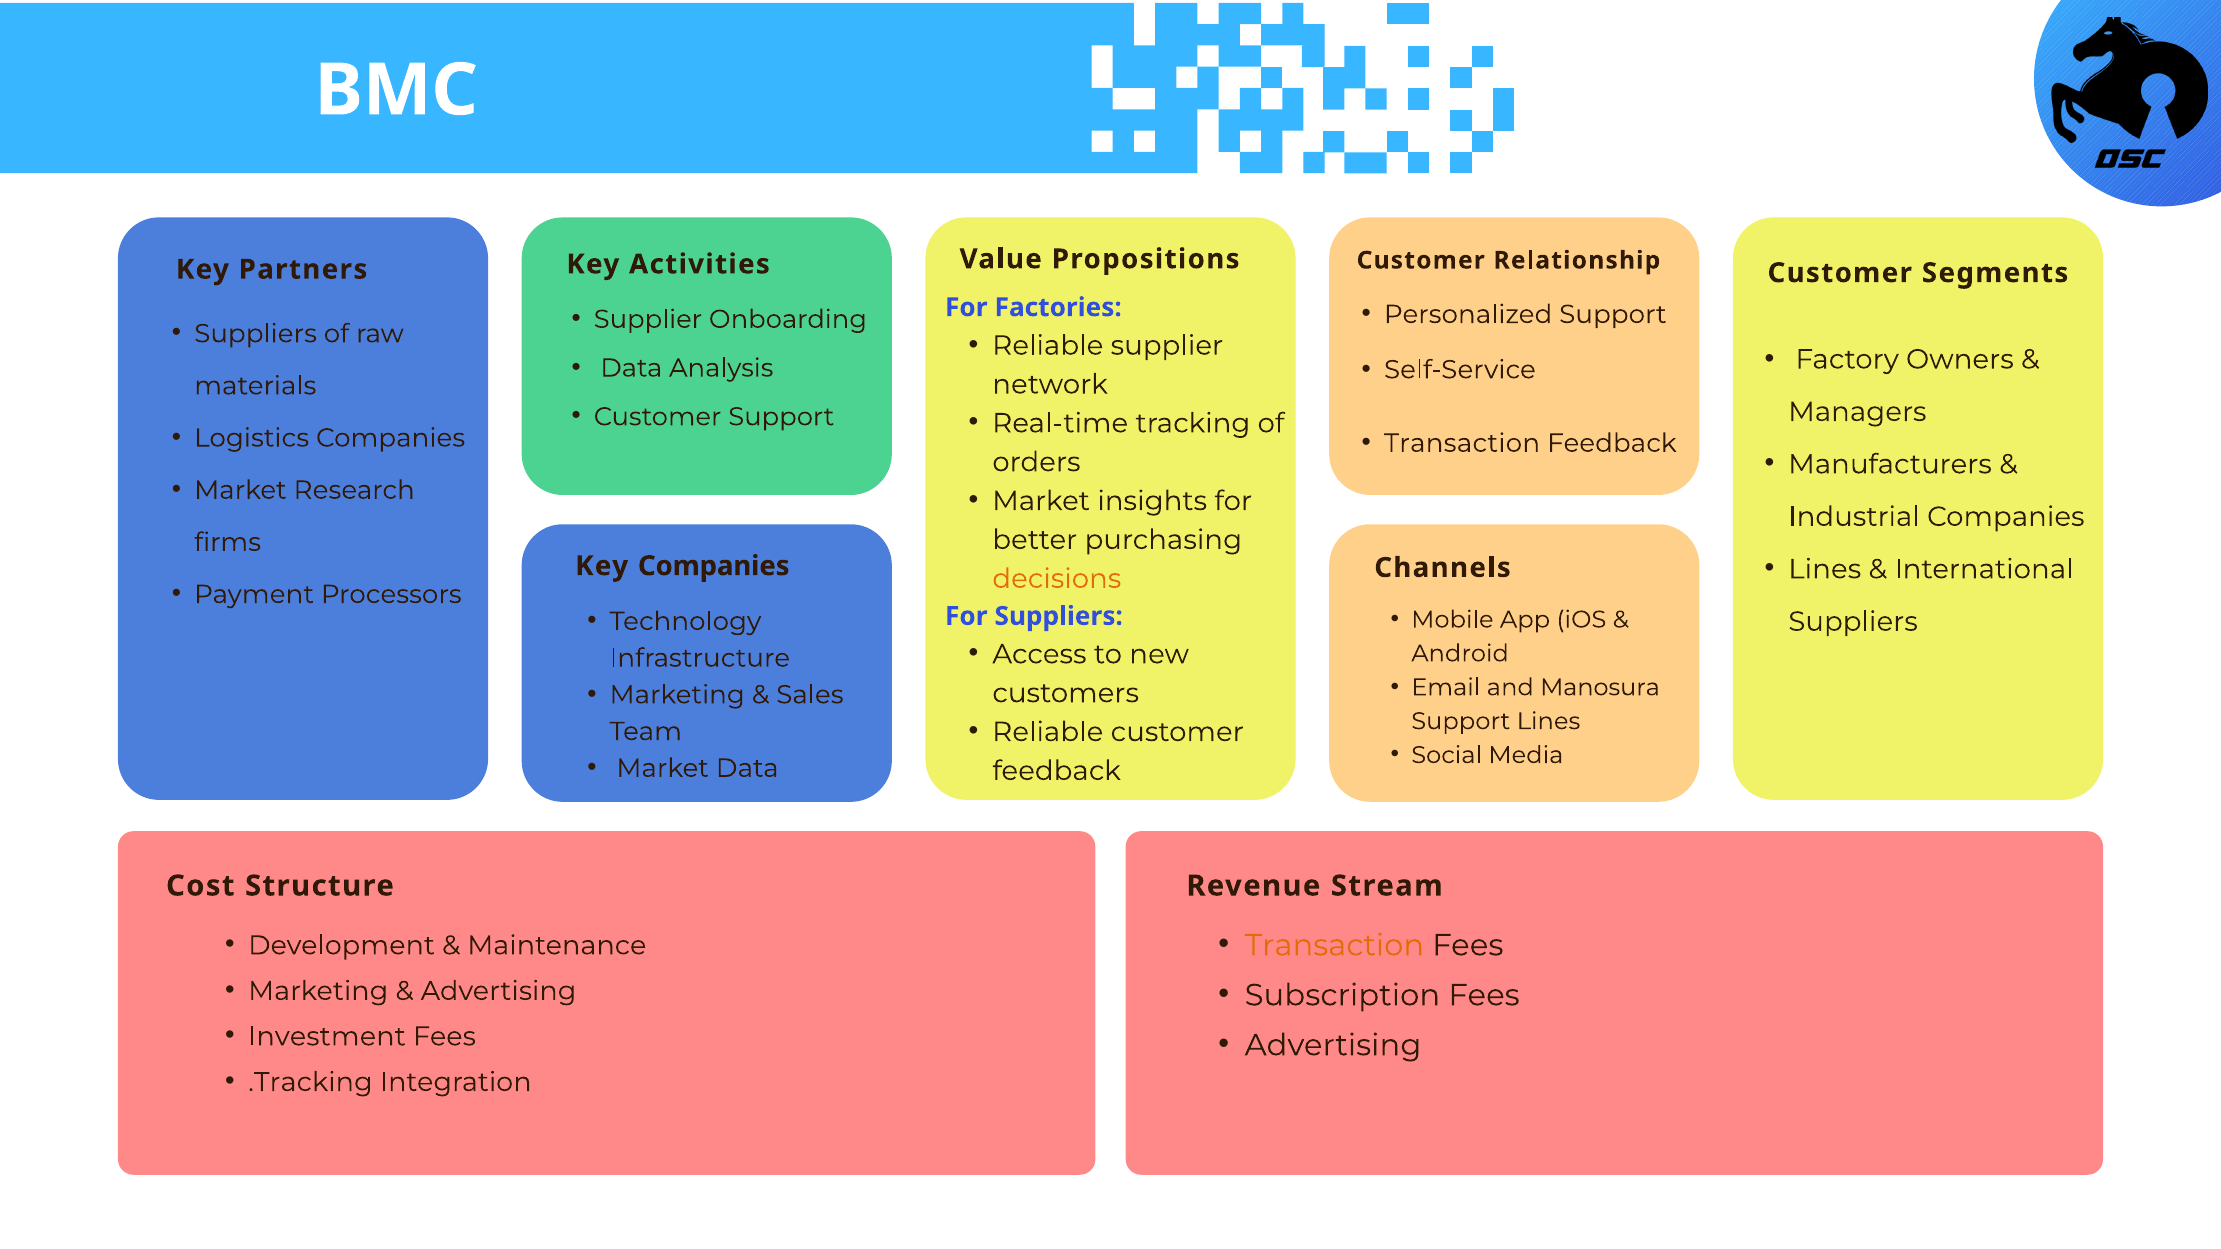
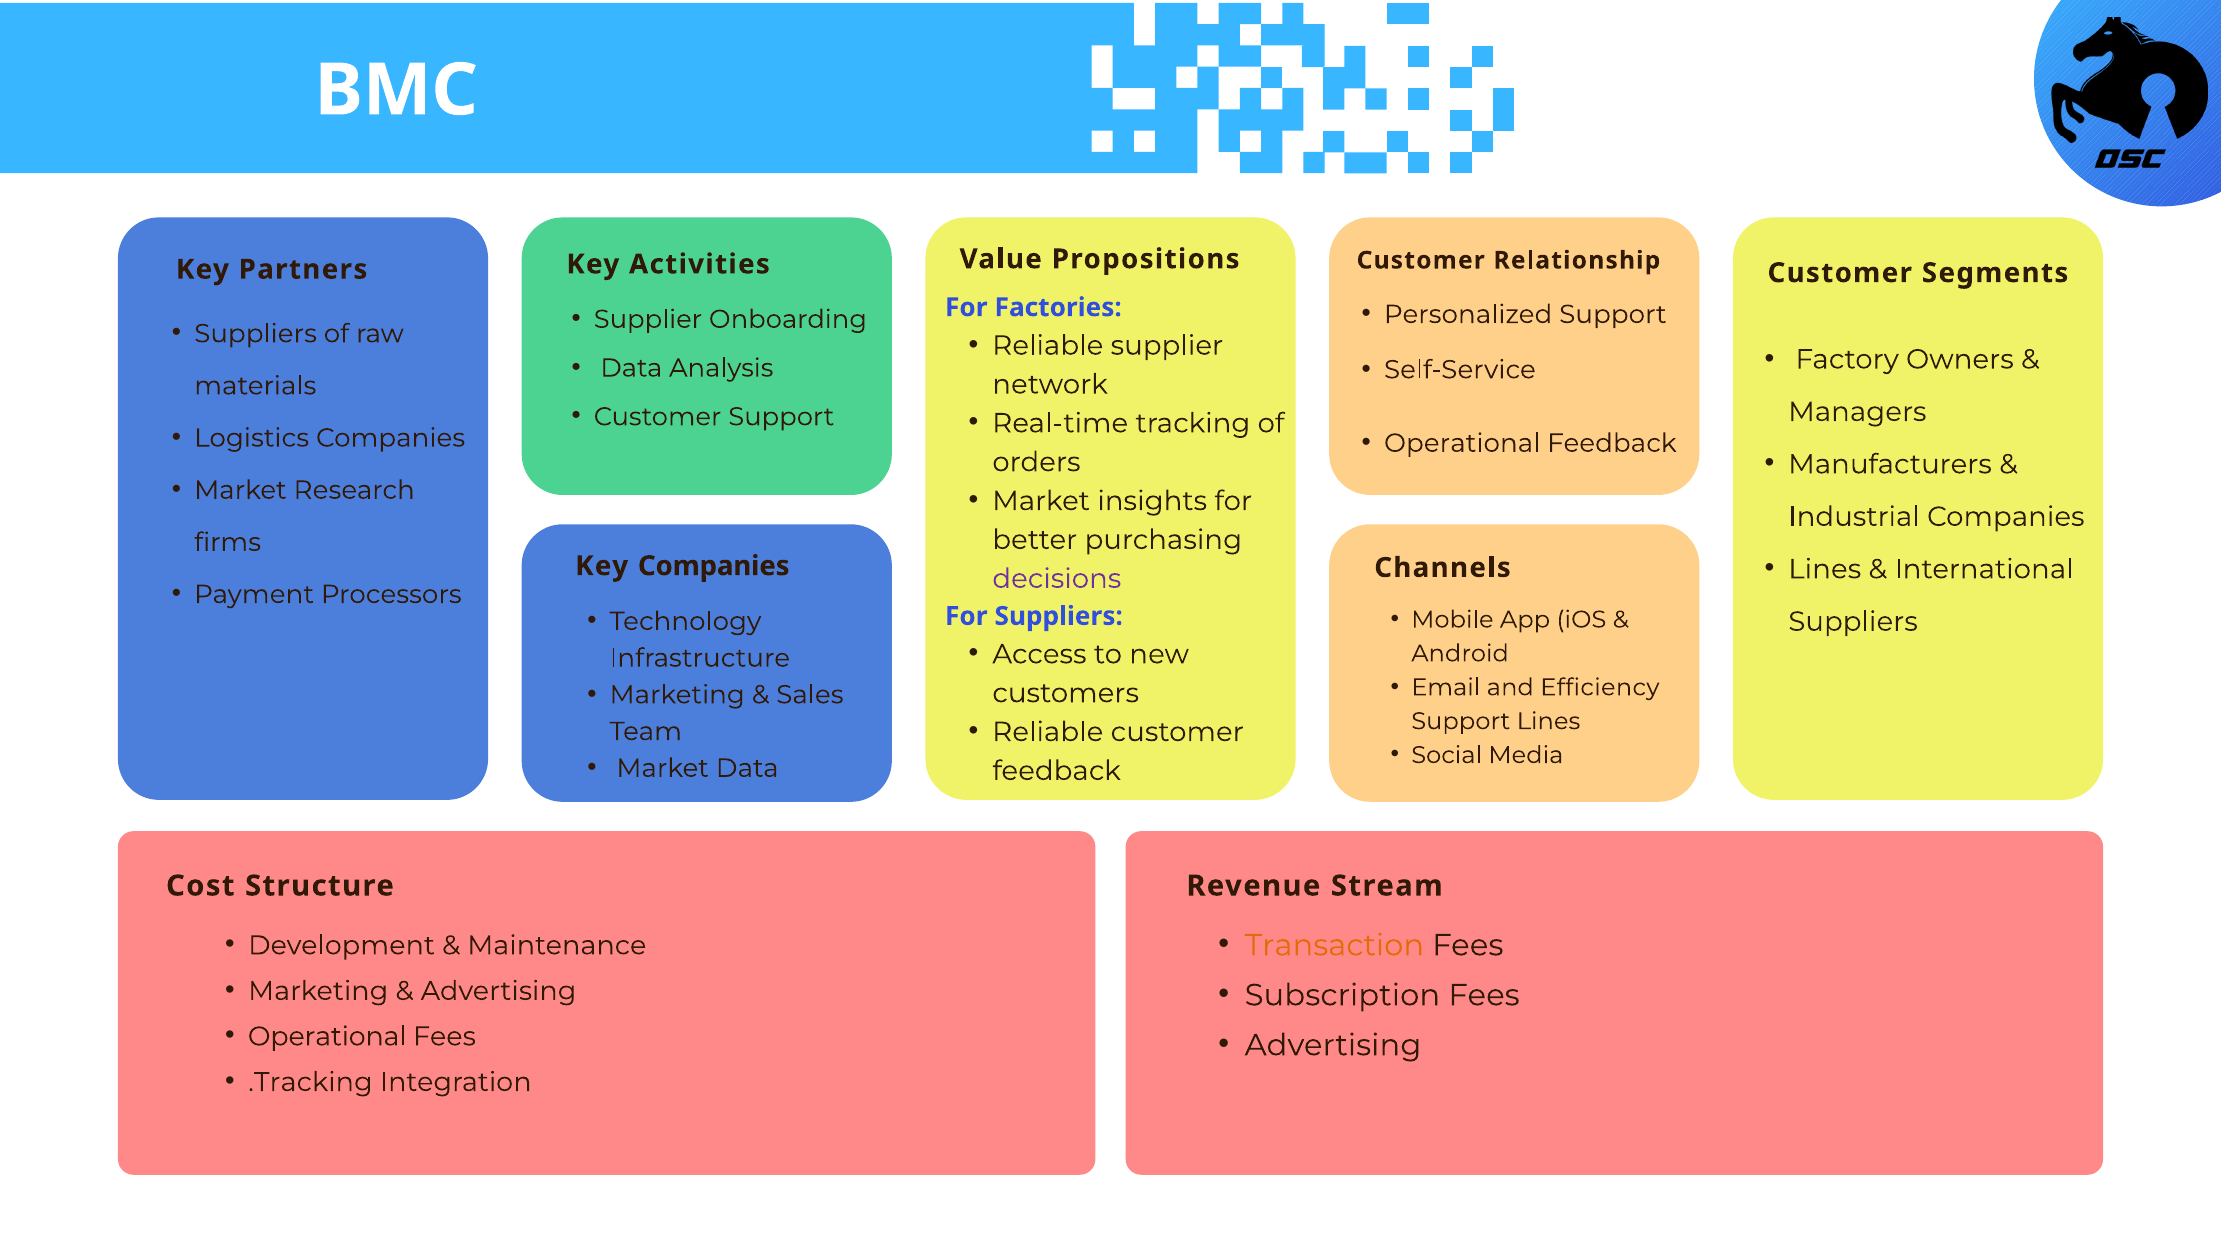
Transaction at (1462, 443): Transaction -> Operational
decisions colour: orange -> purple
Manosura: Manosura -> Efficiency
Investment at (327, 1037): Investment -> Operational
